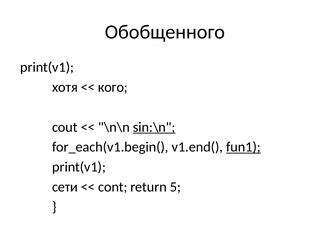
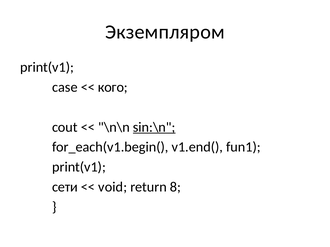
Обобщенного: Обобщенного -> Экземпляром
хотя: хотя -> case
fun1 underline: present -> none
cont: cont -> void
5: 5 -> 8
